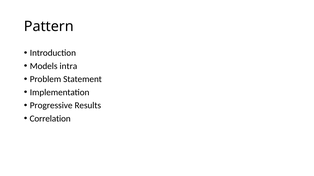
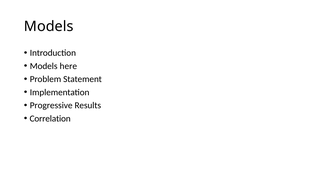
Pattern at (49, 26): Pattern -> Models
intra: intra -> here
